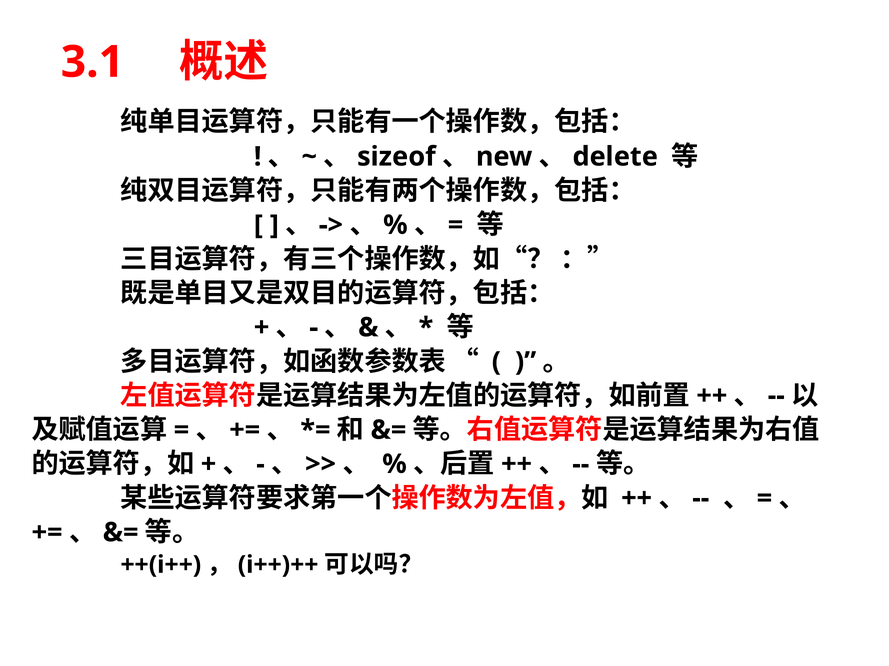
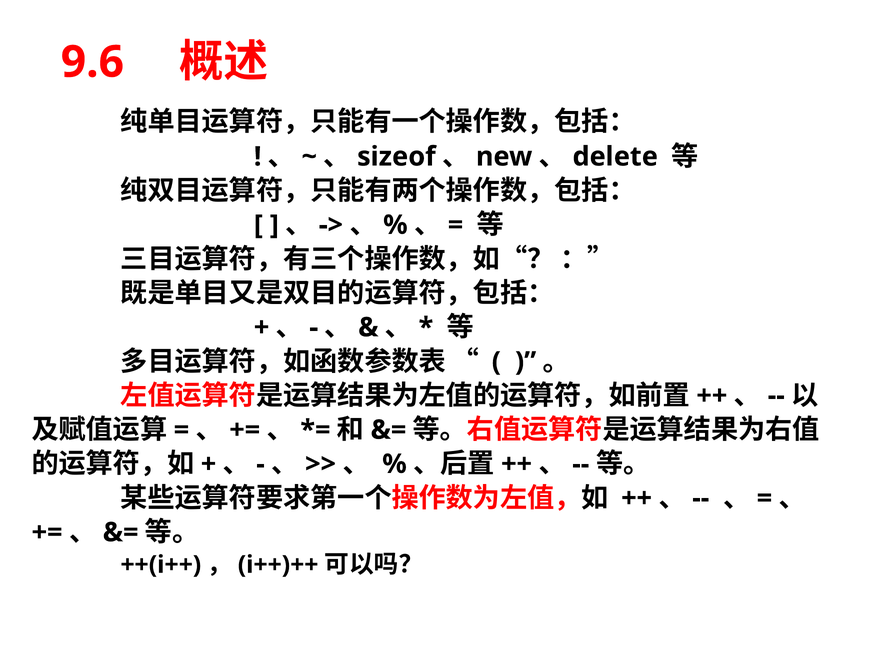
3.1: 3.1 -> 9.6
